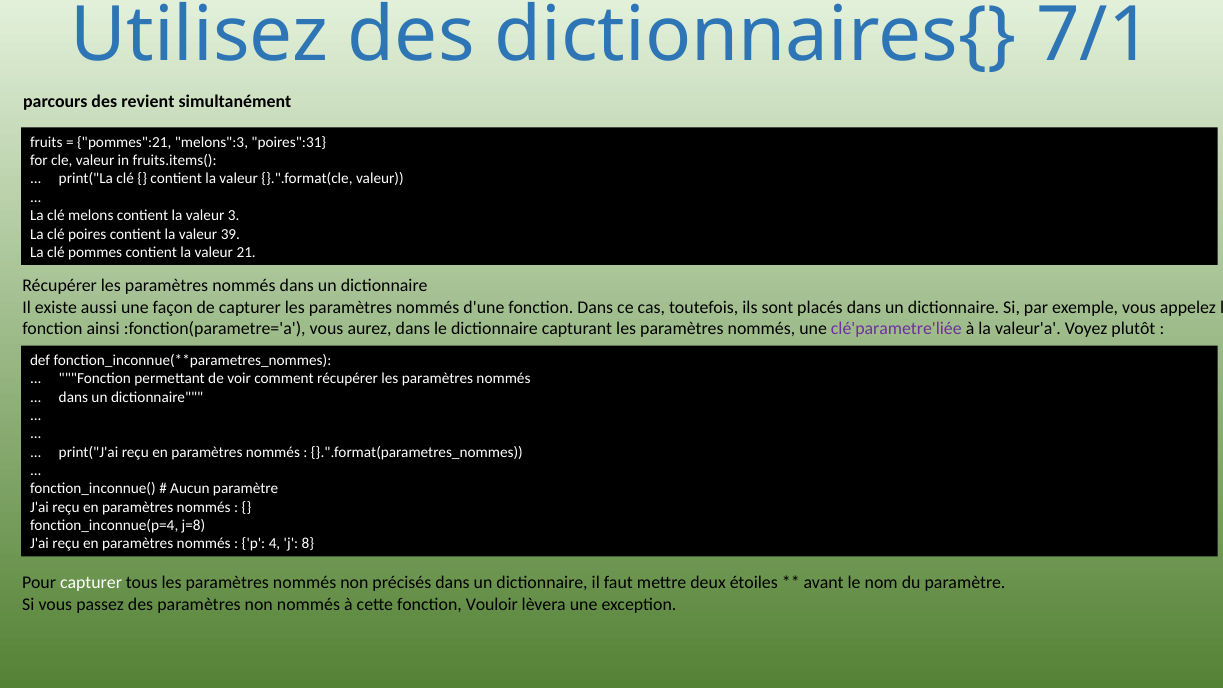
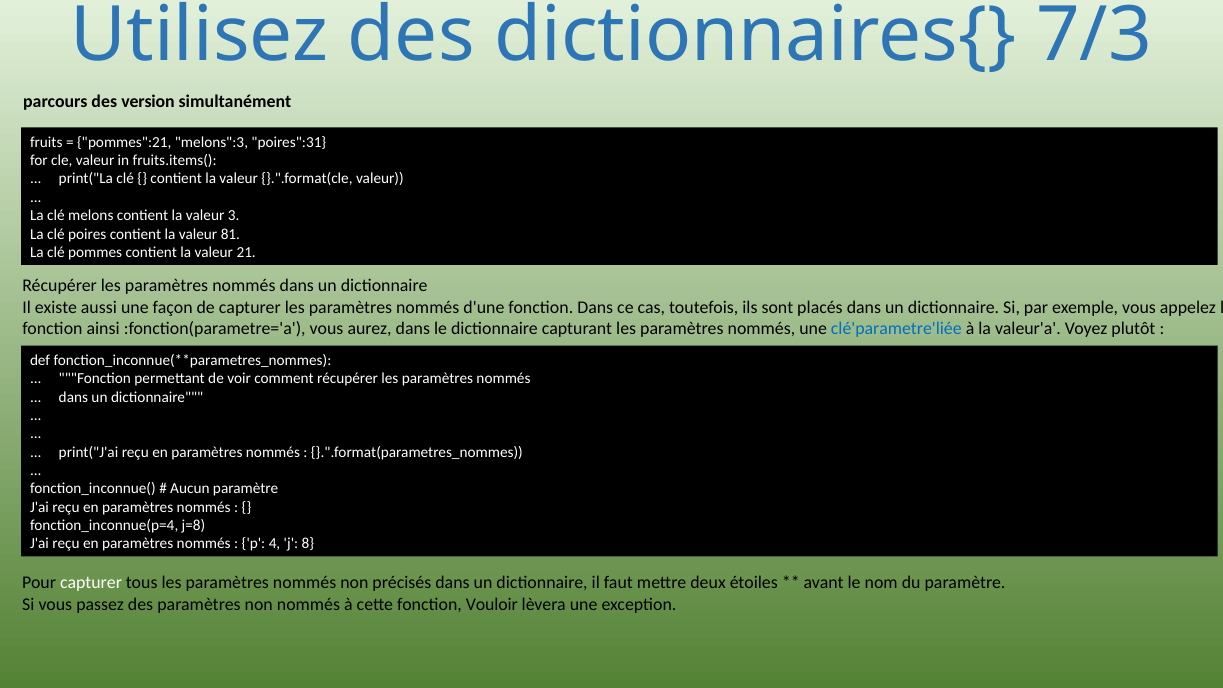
7/1: 7/1 -> 7/3
revient: revient -> version
39: 39 -> 81
clé'parametre'liée colour: purple -> blue
